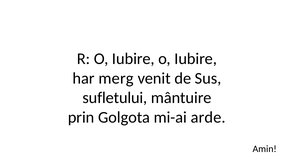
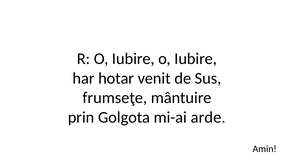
merg: merg -> hotar
sufletului: sufletului -> frumseţe
